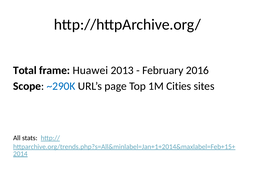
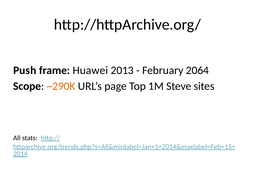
Total: Total -> Push
2016: 2016 -> 2064
~290K colour: blue -> orange
Cities: Cities -> Steve
